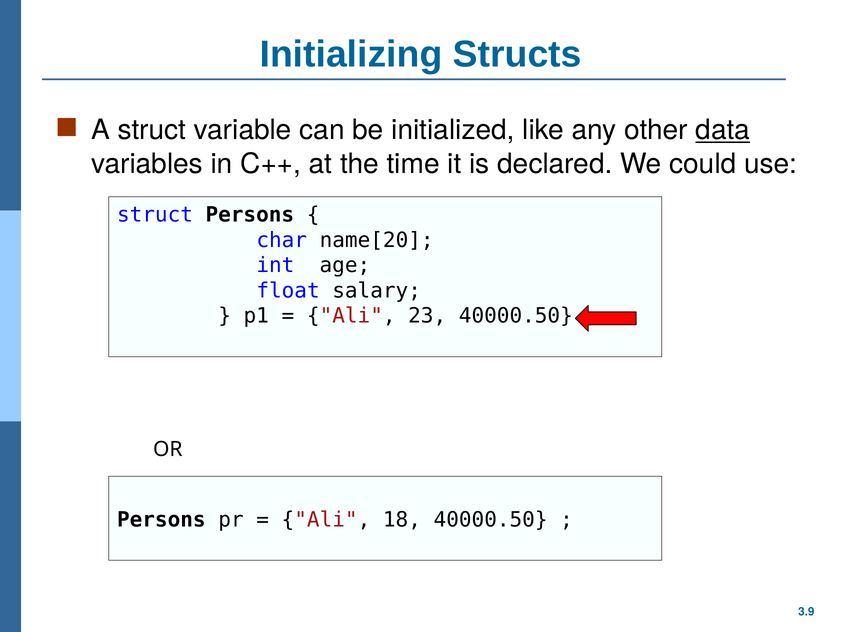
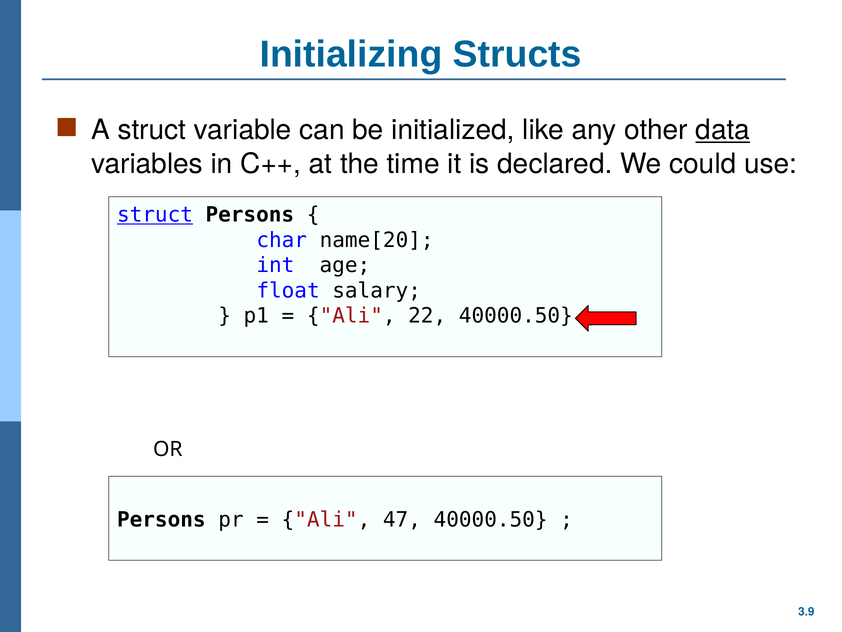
struct at (155, 215) underline: none -> present
23: 23 -> 22
18: 18 -> 47
